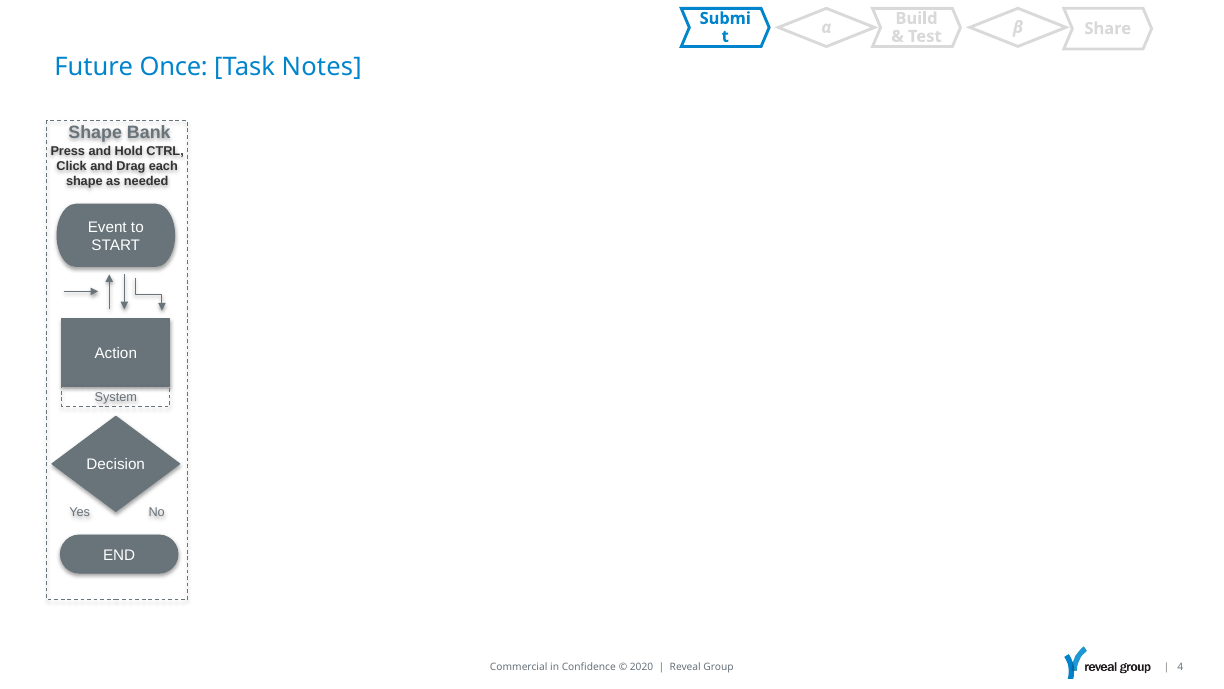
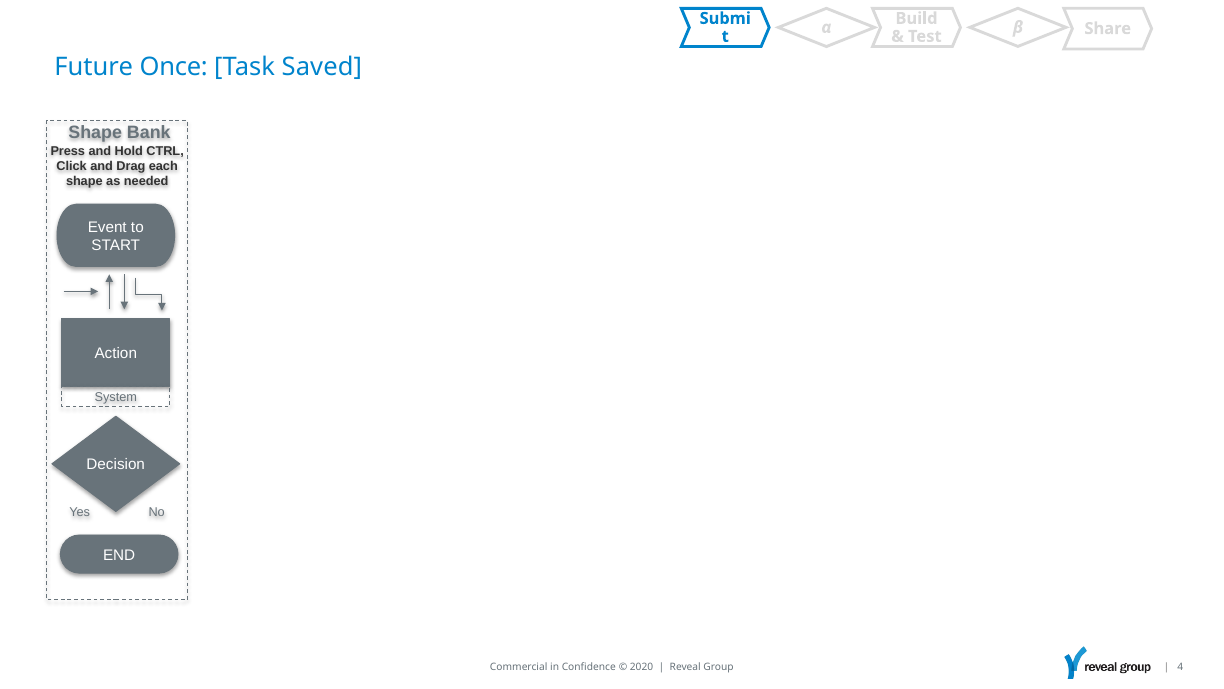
Notes: Notes -> Saved
